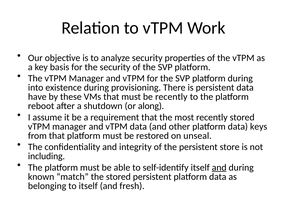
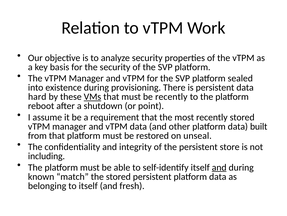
platform during: during -> sealed
have: have -> hard
VMs underline: none -> present
along: along -> point
keys: keys -> built
